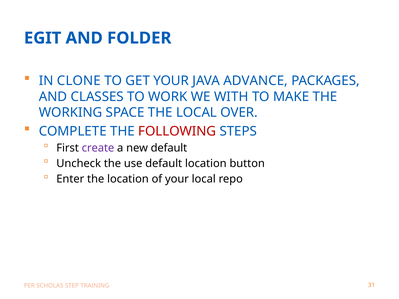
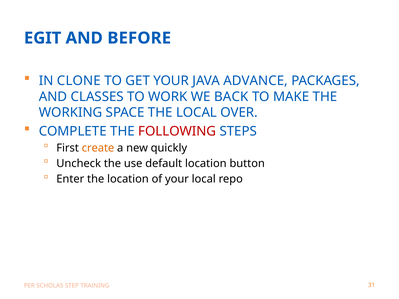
FOLDER: FOLDER -> BEFORE
WITH: WITH -> BACK
create colour: purple -> orange
new default: default -> quickly
